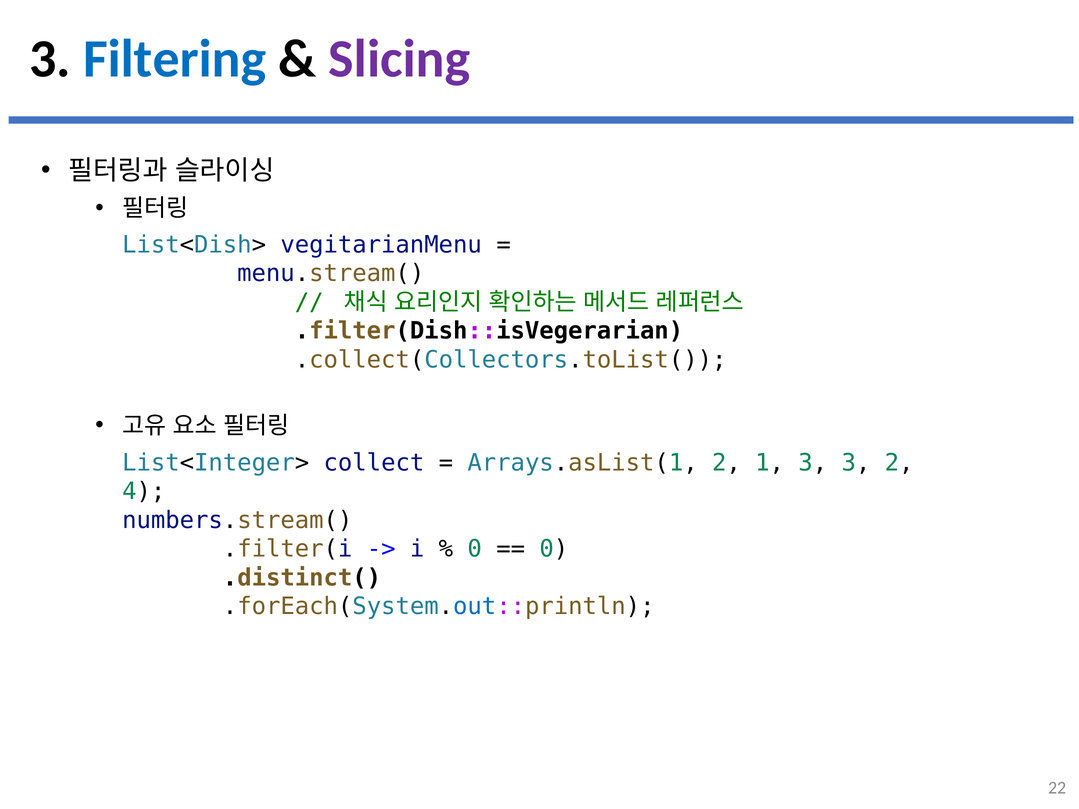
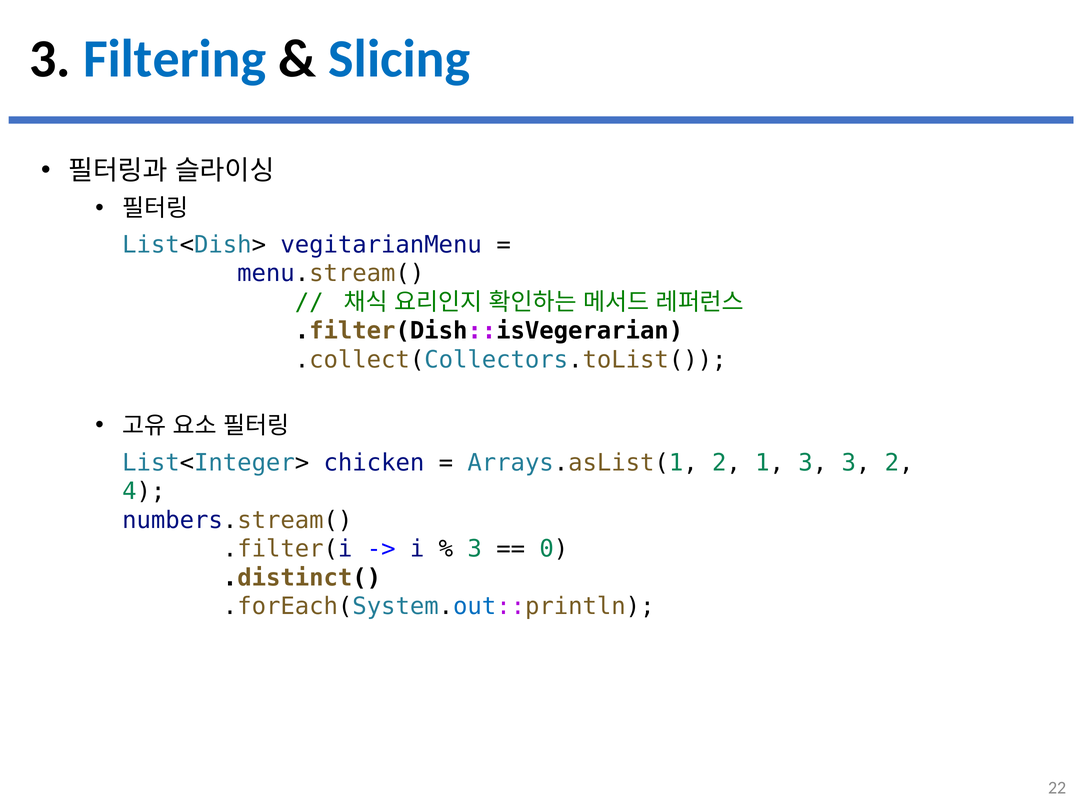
Slicing colour: purple -> blue
collect: collect -> chicken
0 at (475, 549): 0 -> 3
